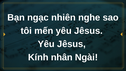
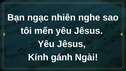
nhân: nhân -> gánh
